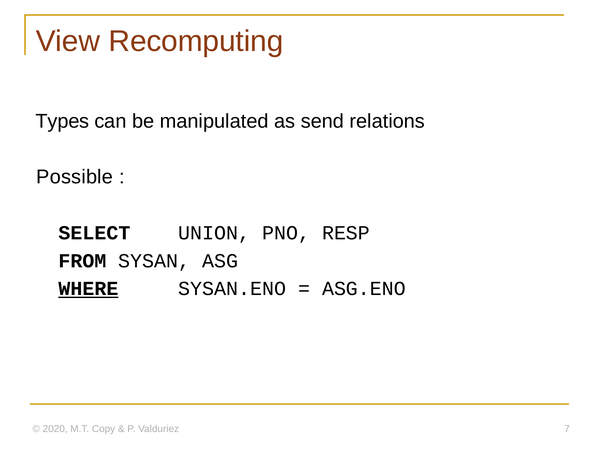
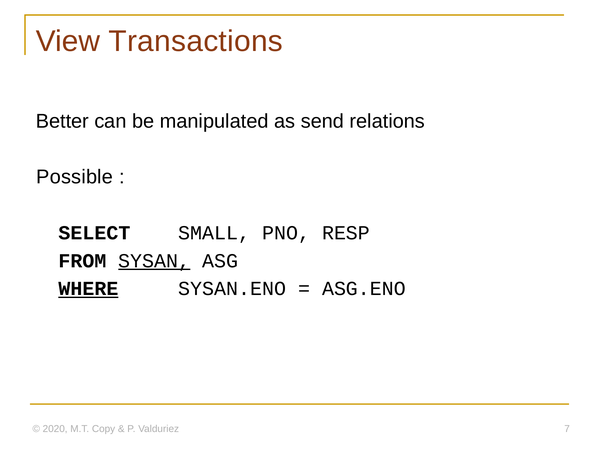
Recomputing: Recomputing -> Transactions
Types: Types -> Better
UNION: UNION -> SMALL
SYSAN underline: none -> present
